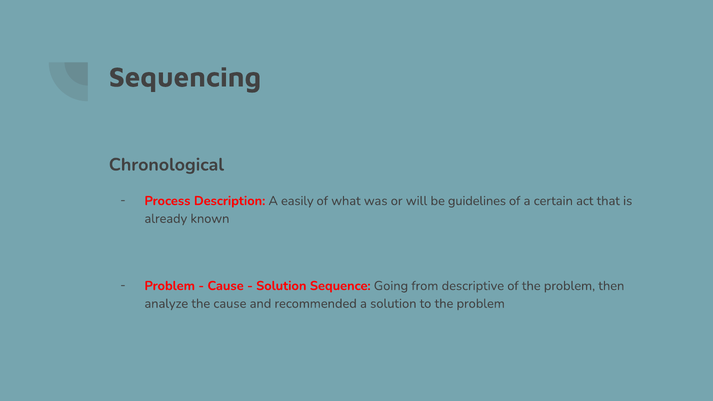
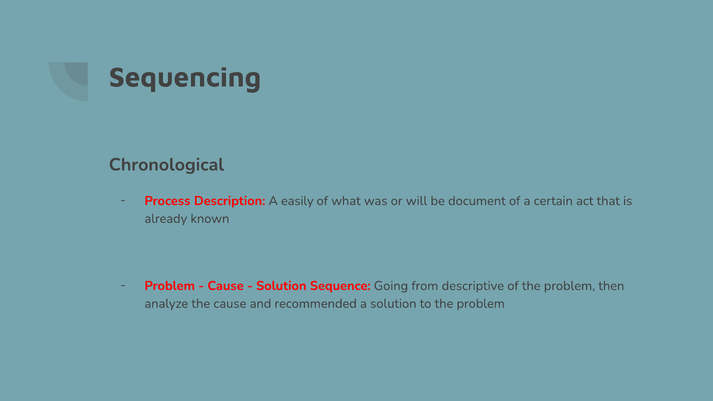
guidelines: guidelines -> document
